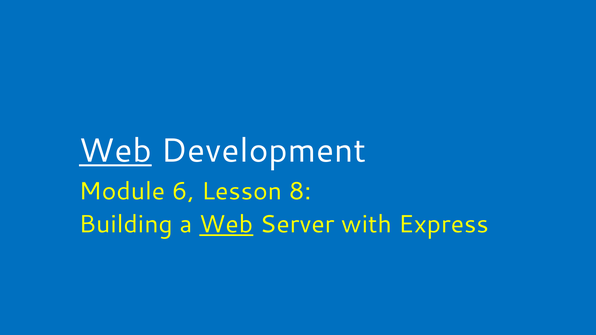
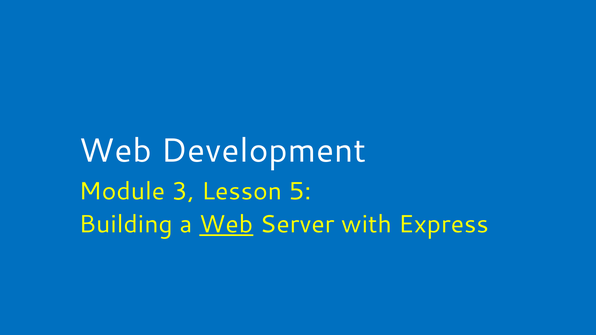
Web at (115, 151) underline: present -> none
6: 6 -> 3
8: 8 -> 5
